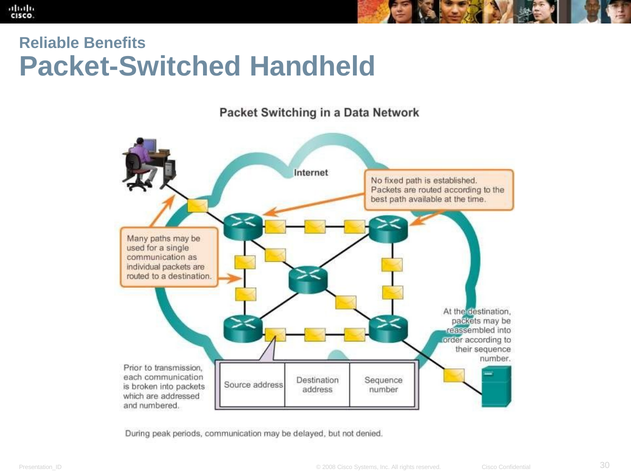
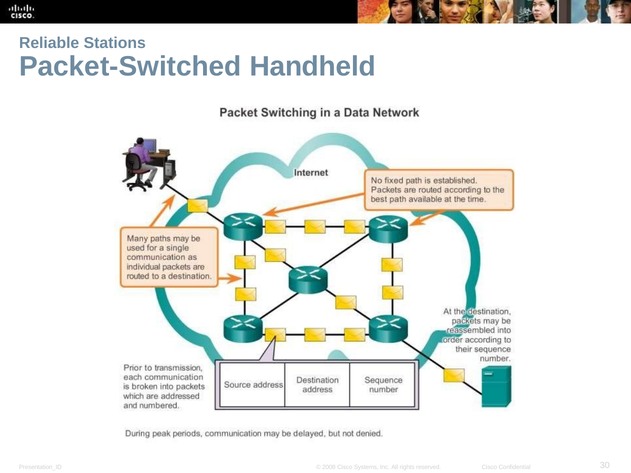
Benefits: Benefits -> Stations
